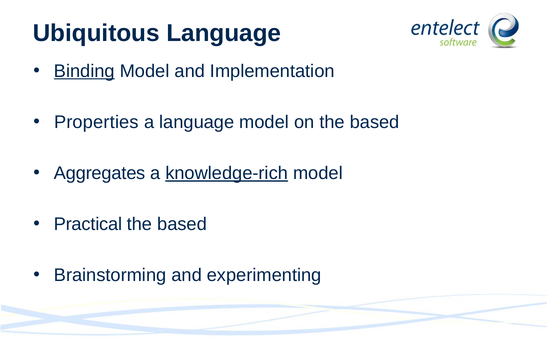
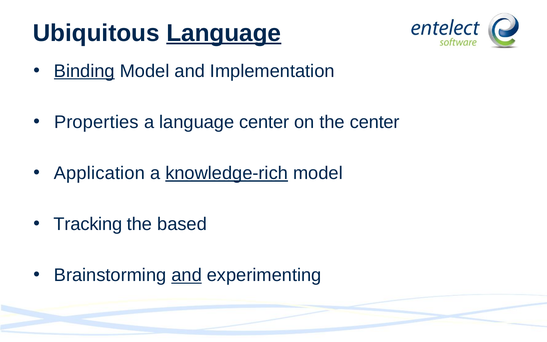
Language at (224, 33) underline: none -> present
language model: model -> center
on the based: based -> center
Aggregates: Aggregates -> Application
Practical: Practical -> Tracking
and at (187, 275) underline: none -> present
